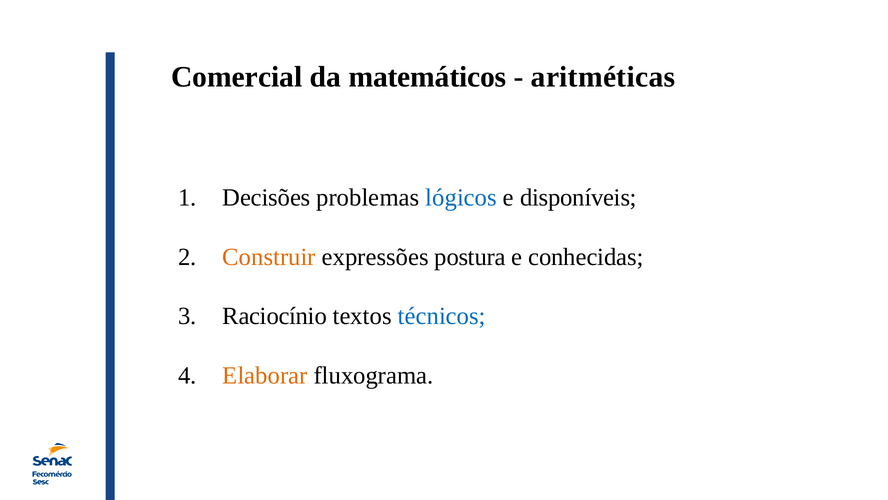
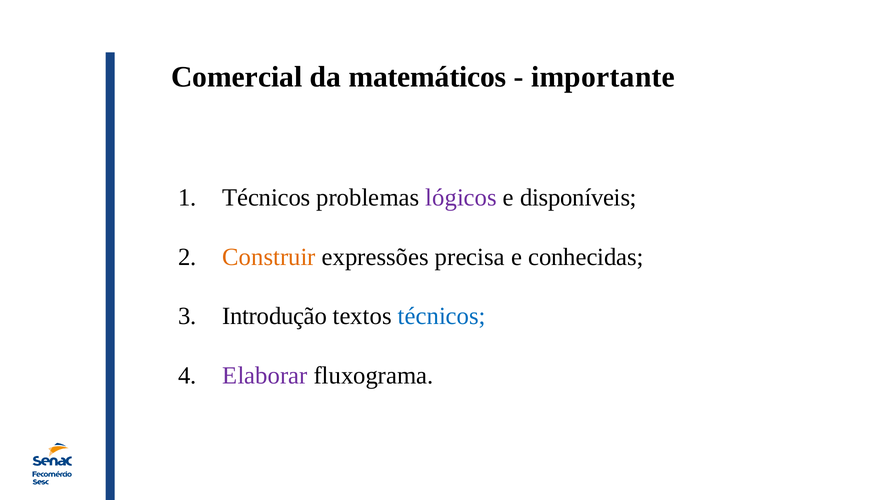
aritméticas: aritméticas -> importante
Decisões at (266, 197): Decisões -> Técnicos
lógicos colour: blue -> purple
postura: postura -> precisa
Raciocínio: Raciocínio -> Introdução
Elaborar colour: orange -> purple
